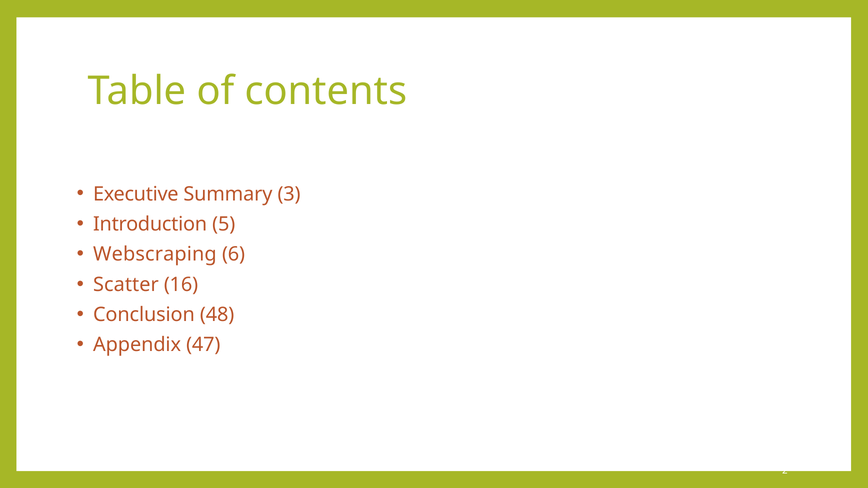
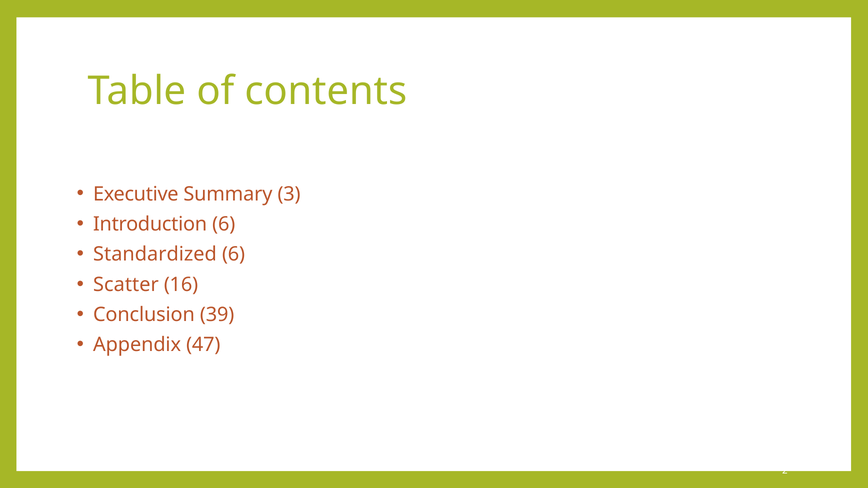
Introduction 5: 5 -> 6
Webscraping: Webscraping -> Standardized
48: 48 -> 39
